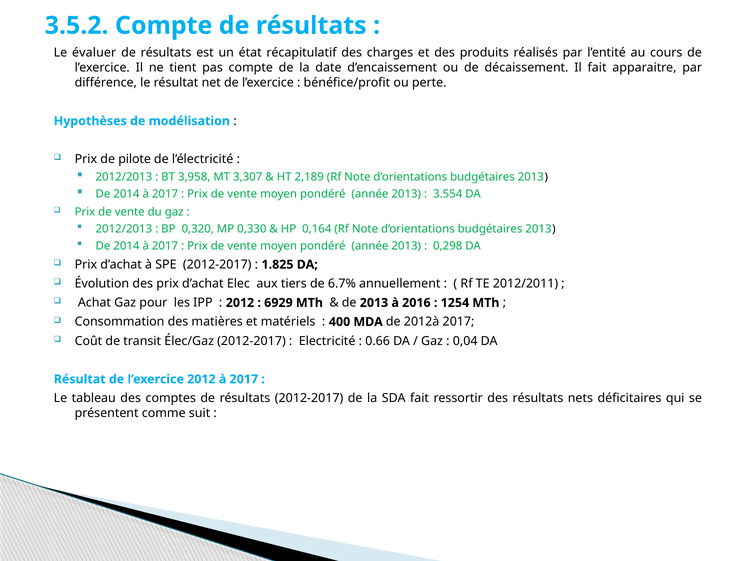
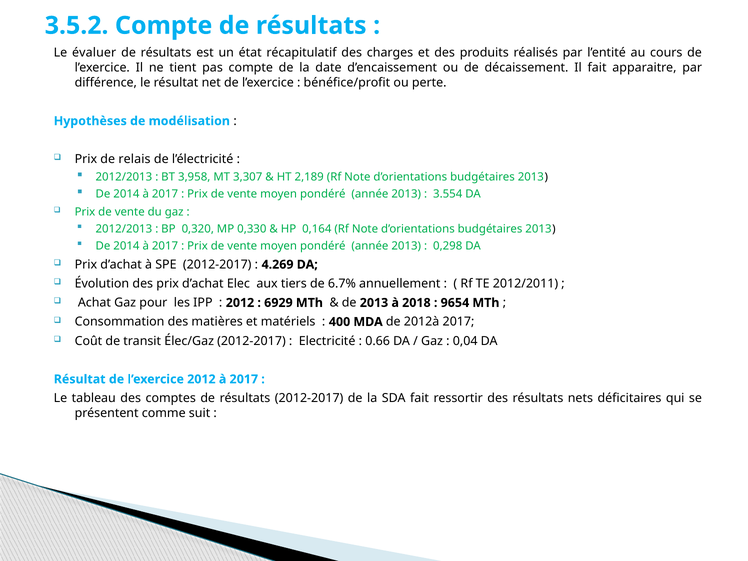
pilote: pilote -> relais
1.825: 1.825 -> 4.269
2016: 2016 -> 2018
1254: 1254 -> 9654
